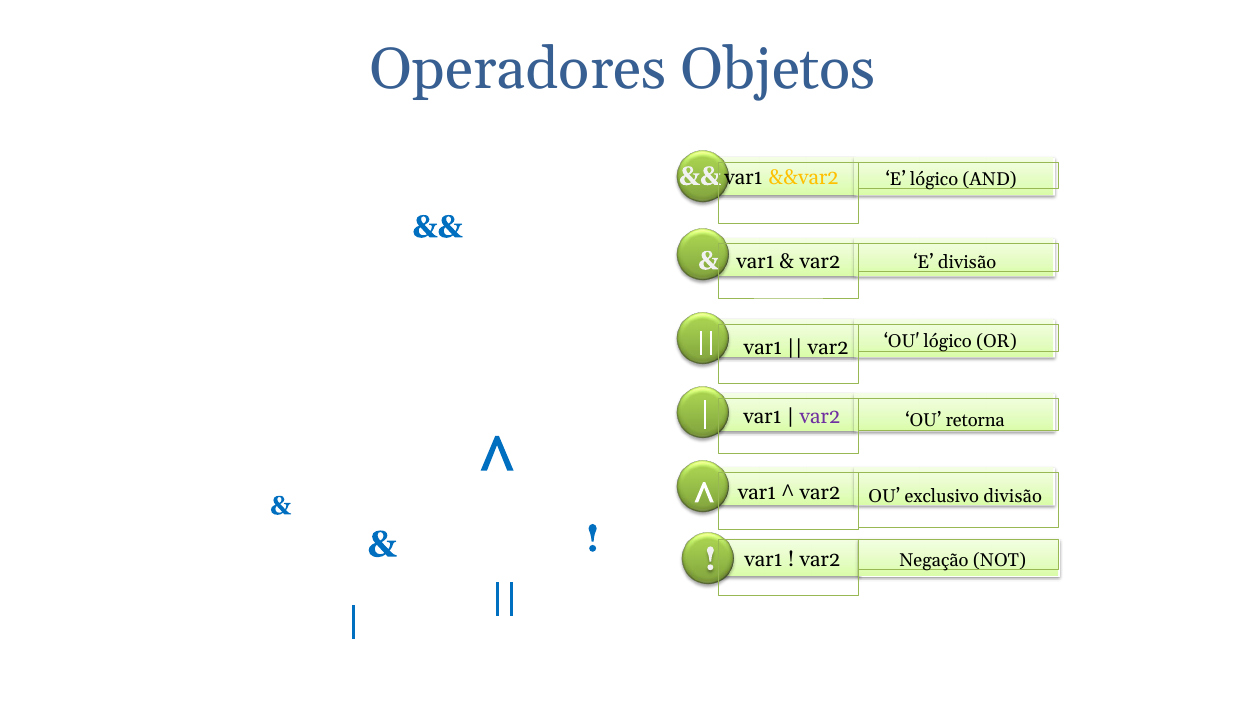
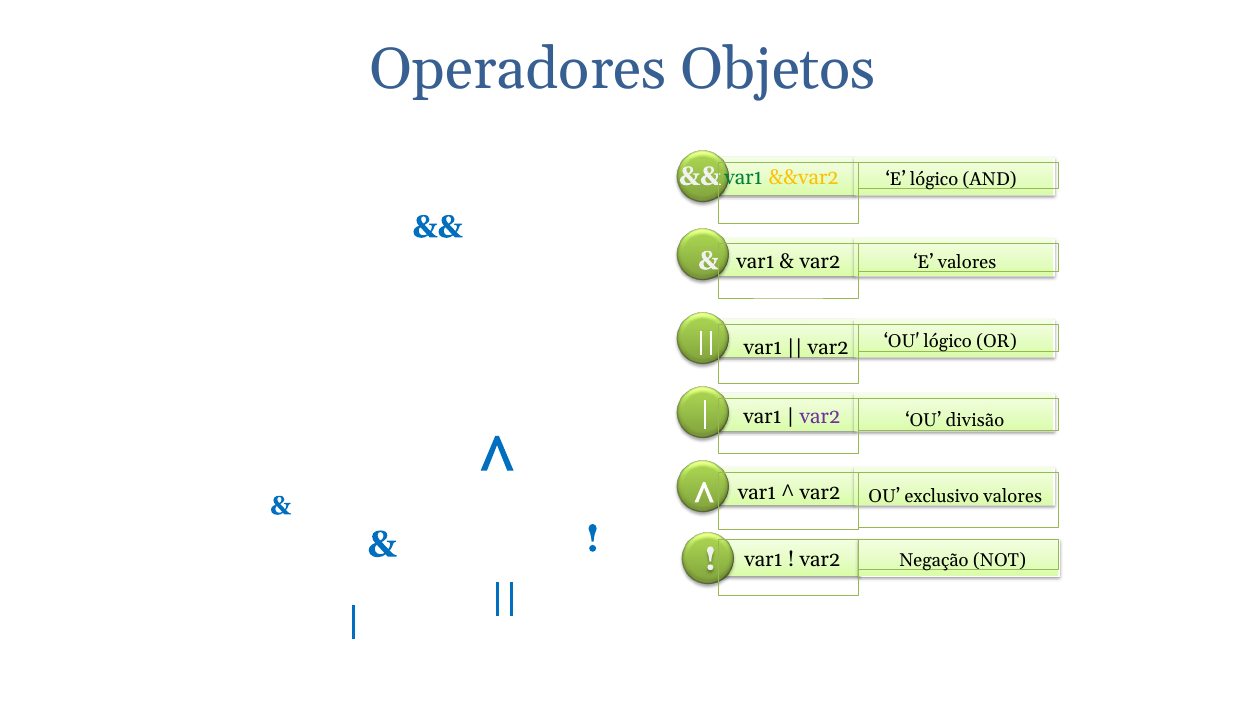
var1 at (743, 178) colour: black -> green
E divisão: divisão -> valores
retorna: retorna -> divisão
exclusivo divisão: divisão -> valores
